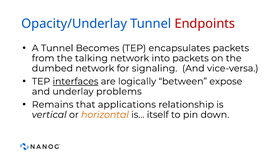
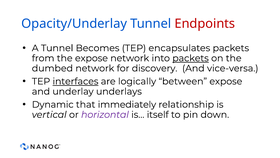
the talking: talking -> expose
packets at (191, 58) underline: none -> present
signaling: signaling -> discovery
problems: problems -> underlays
Remains: Remains -> Dynamic
applications: applications -> immediately
horizontal colour: orange -> purple
